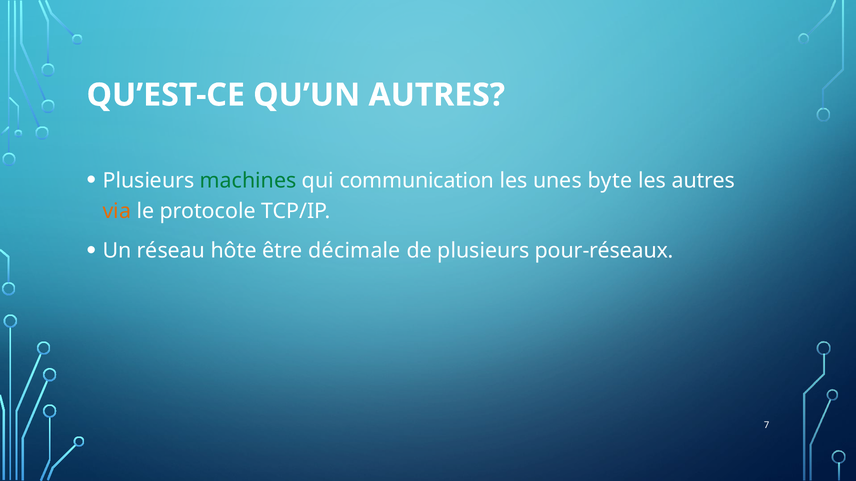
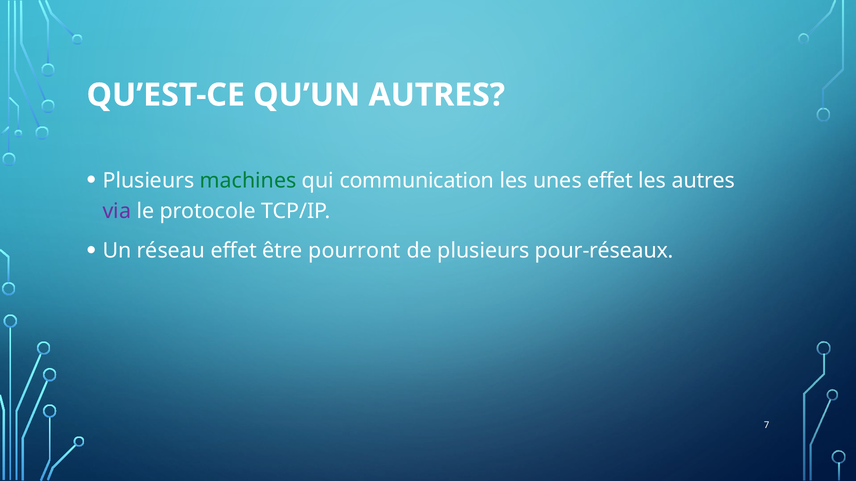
unes byte: byte -> effet
via colour: orange -> purple
réseau hôte: hôte -> effet
décimale: décimale -> pourront
